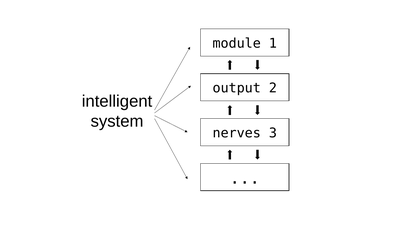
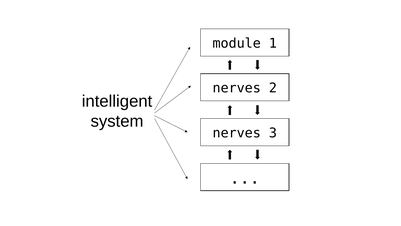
output at (237, 88): output -> nerves
